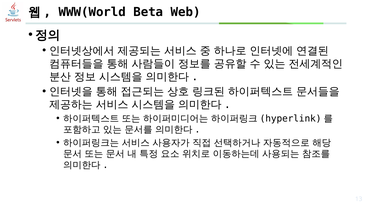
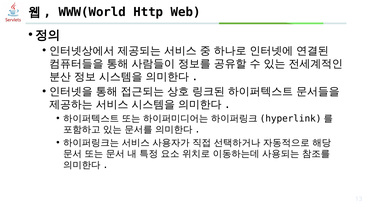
Beta: Beta -> Http
